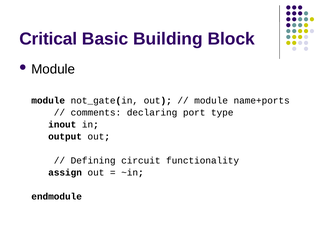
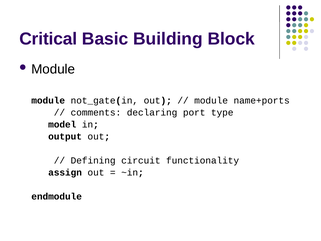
inout: inout -> model
